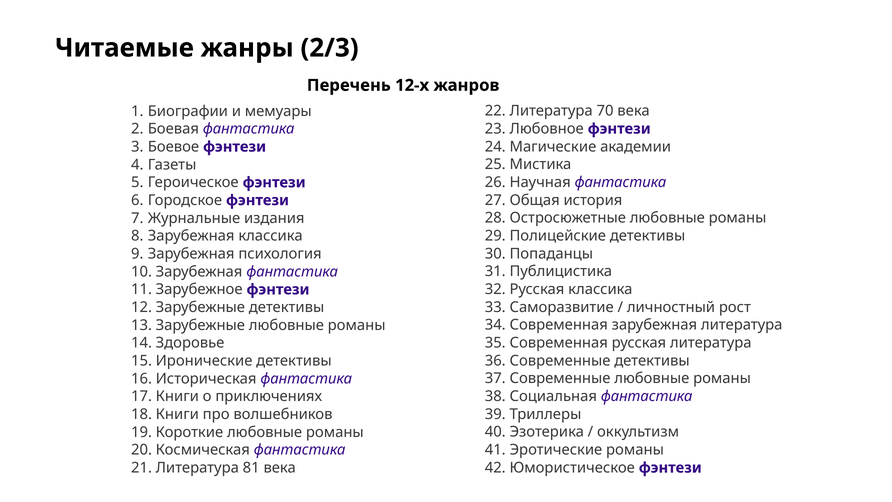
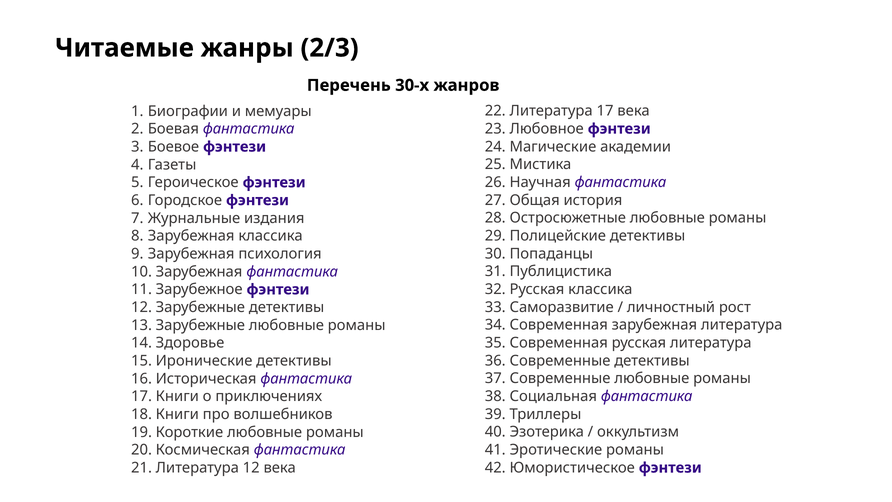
12-х: 12-х -> 30-х
Литература 70: 70 -> 17
Литература 81: 81 -> 12
